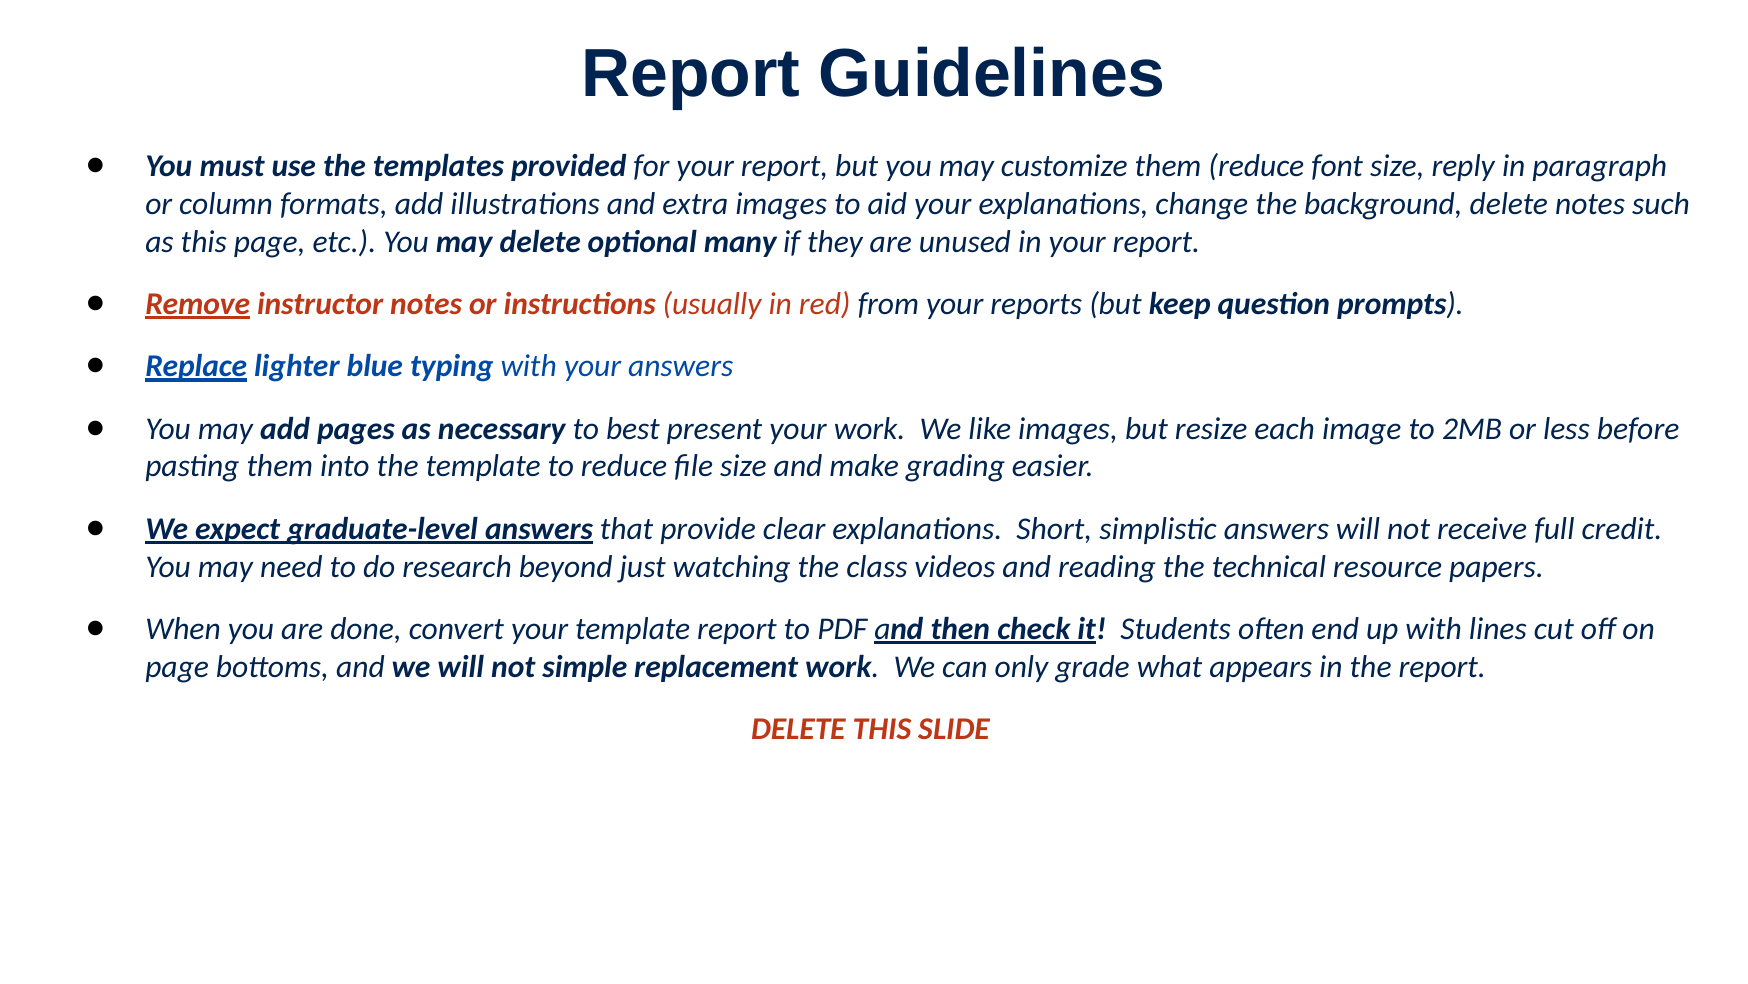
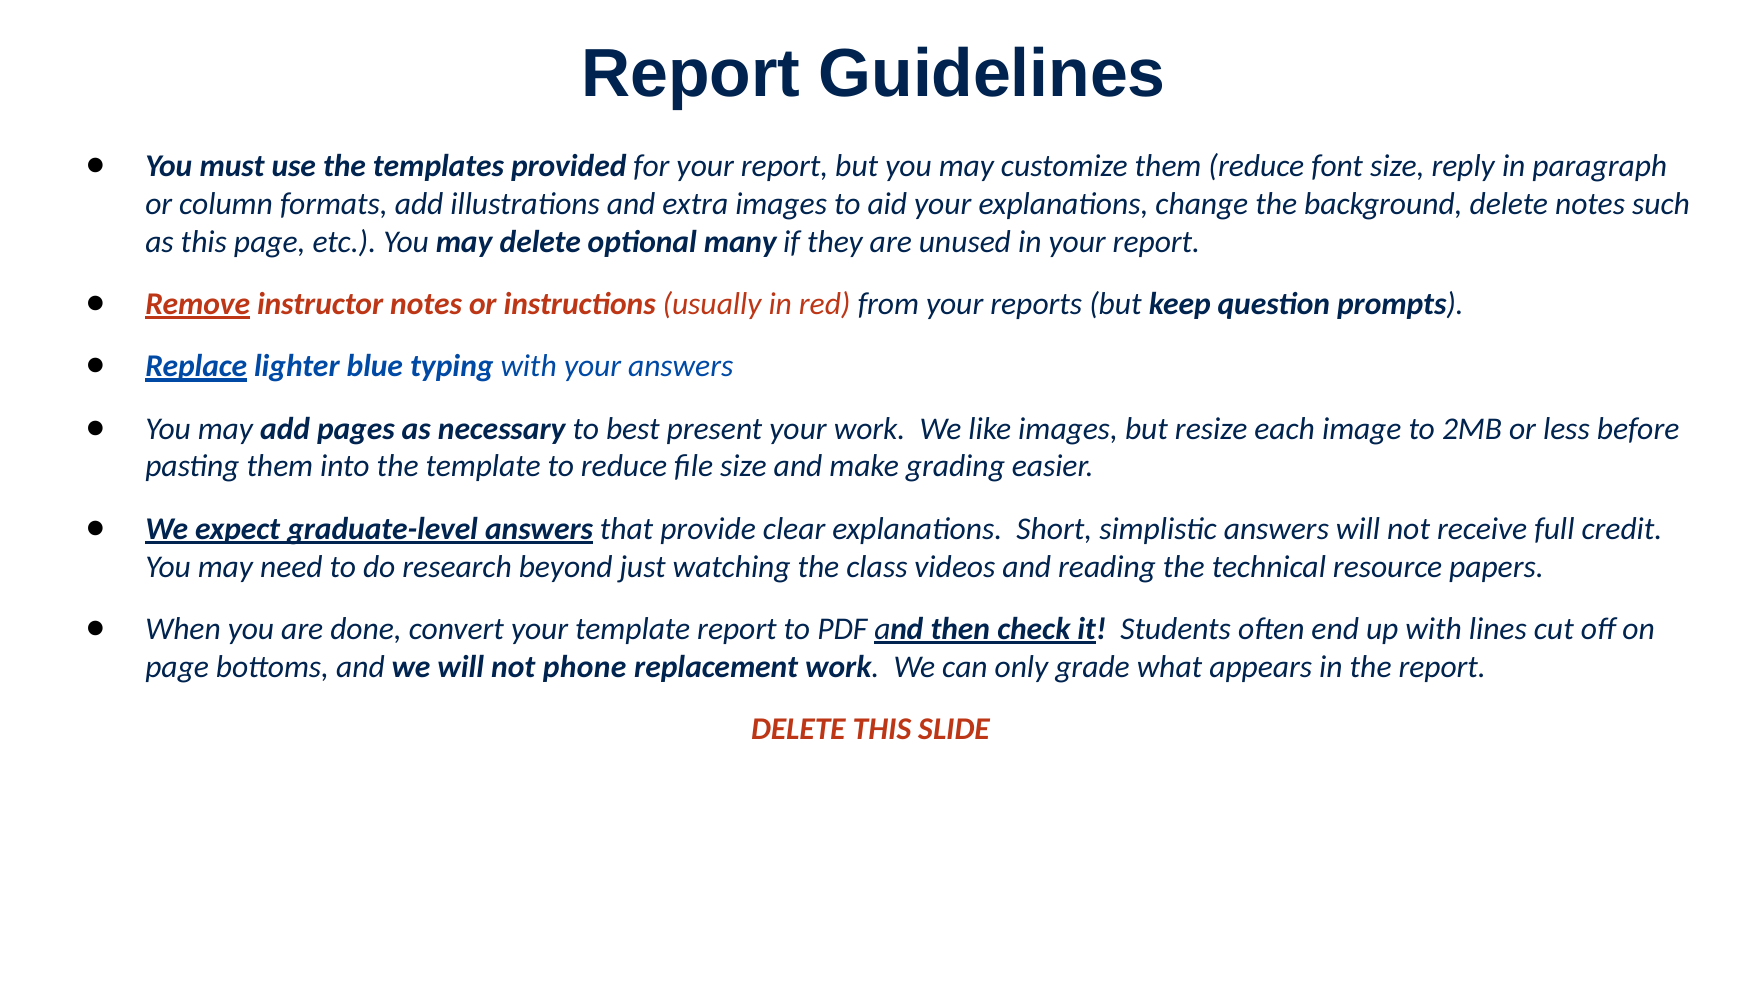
simple: simple -> phone
